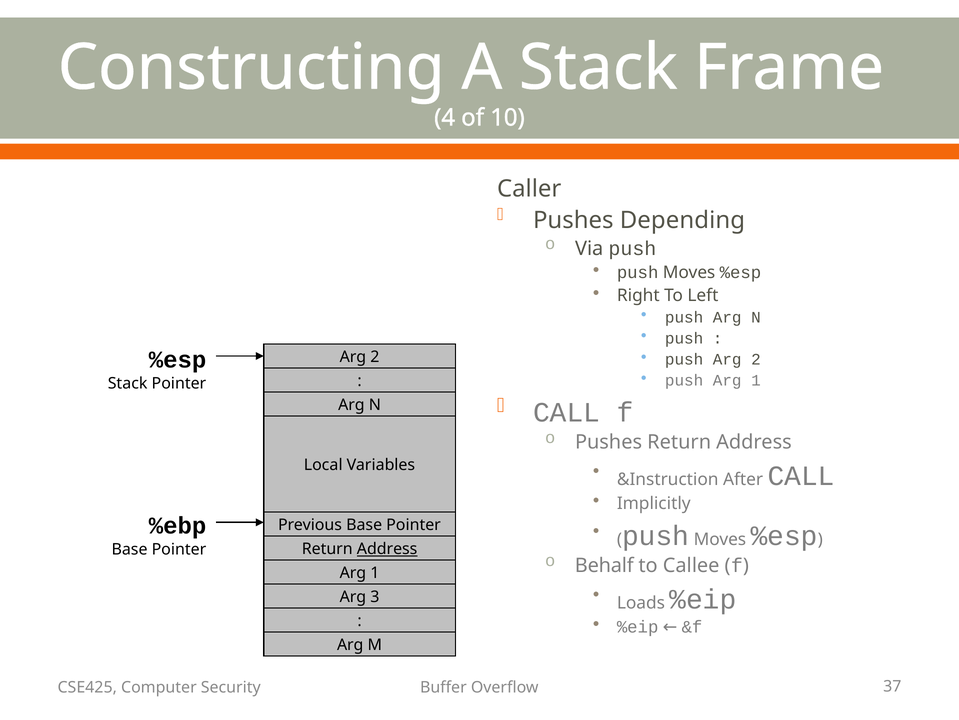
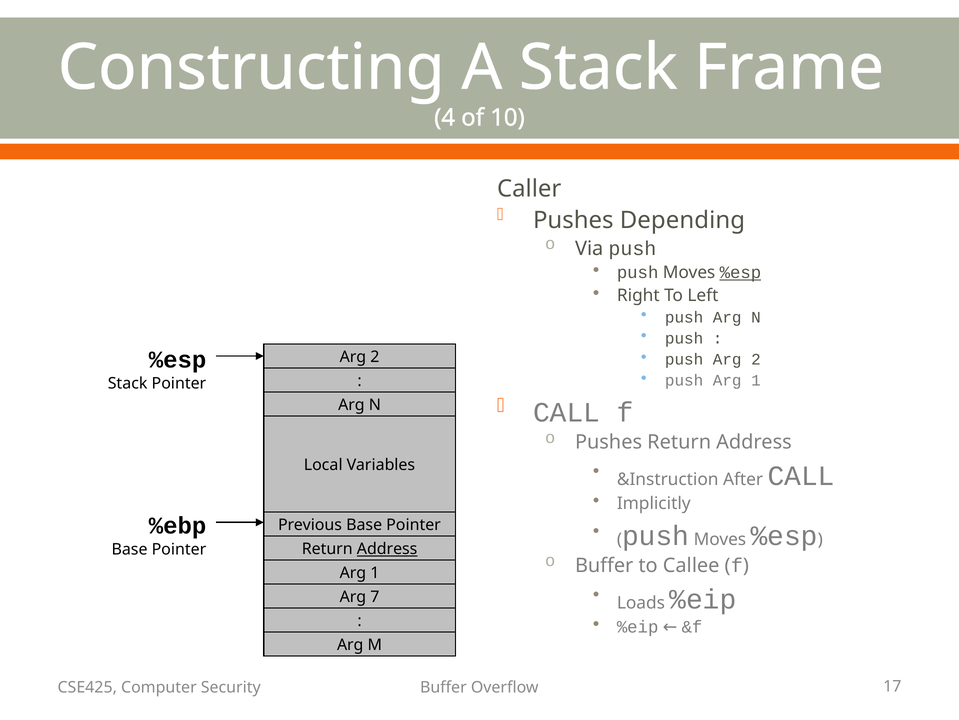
%esp at (740, 272) underline: none -> present
Behalf at (604, 565): Behalf -> Buffer
3: 3 -> 7
37: 37 -> 17
